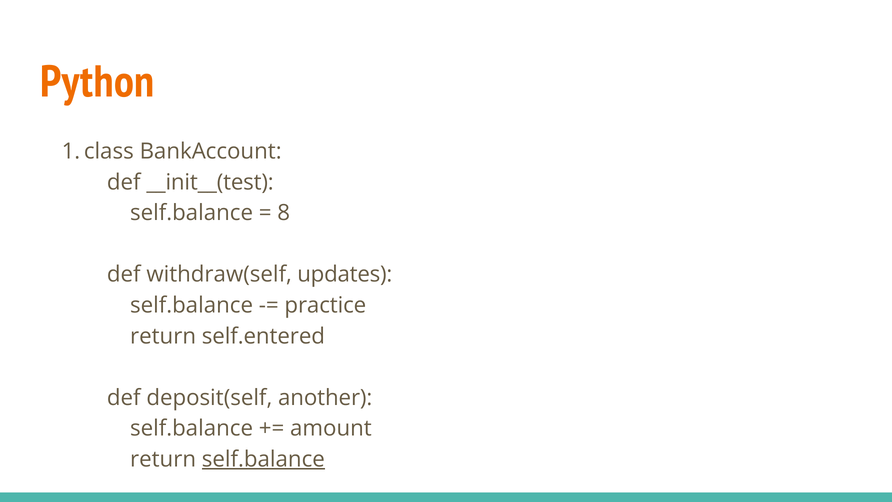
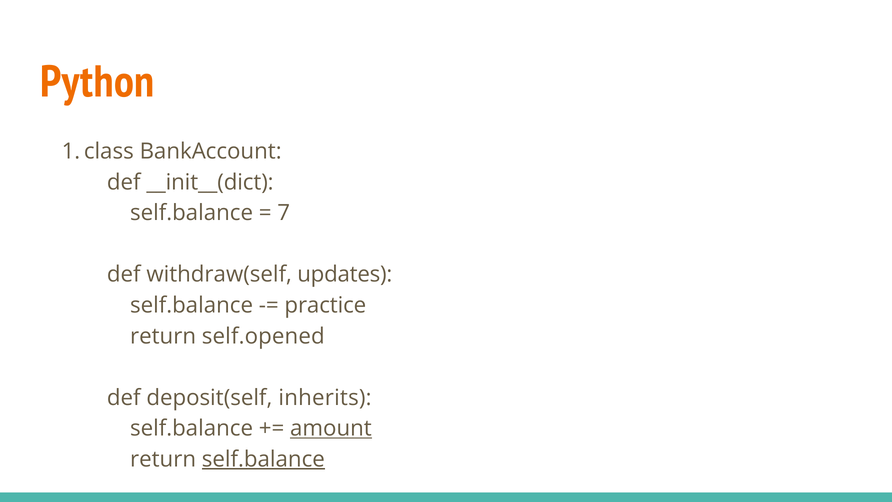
__init__(test: __init__(test -> __init__(dict
8: 8 -> 7
self.entered: self.entered -> self.opened
another: another -> inherits
amount underline: none -> present
